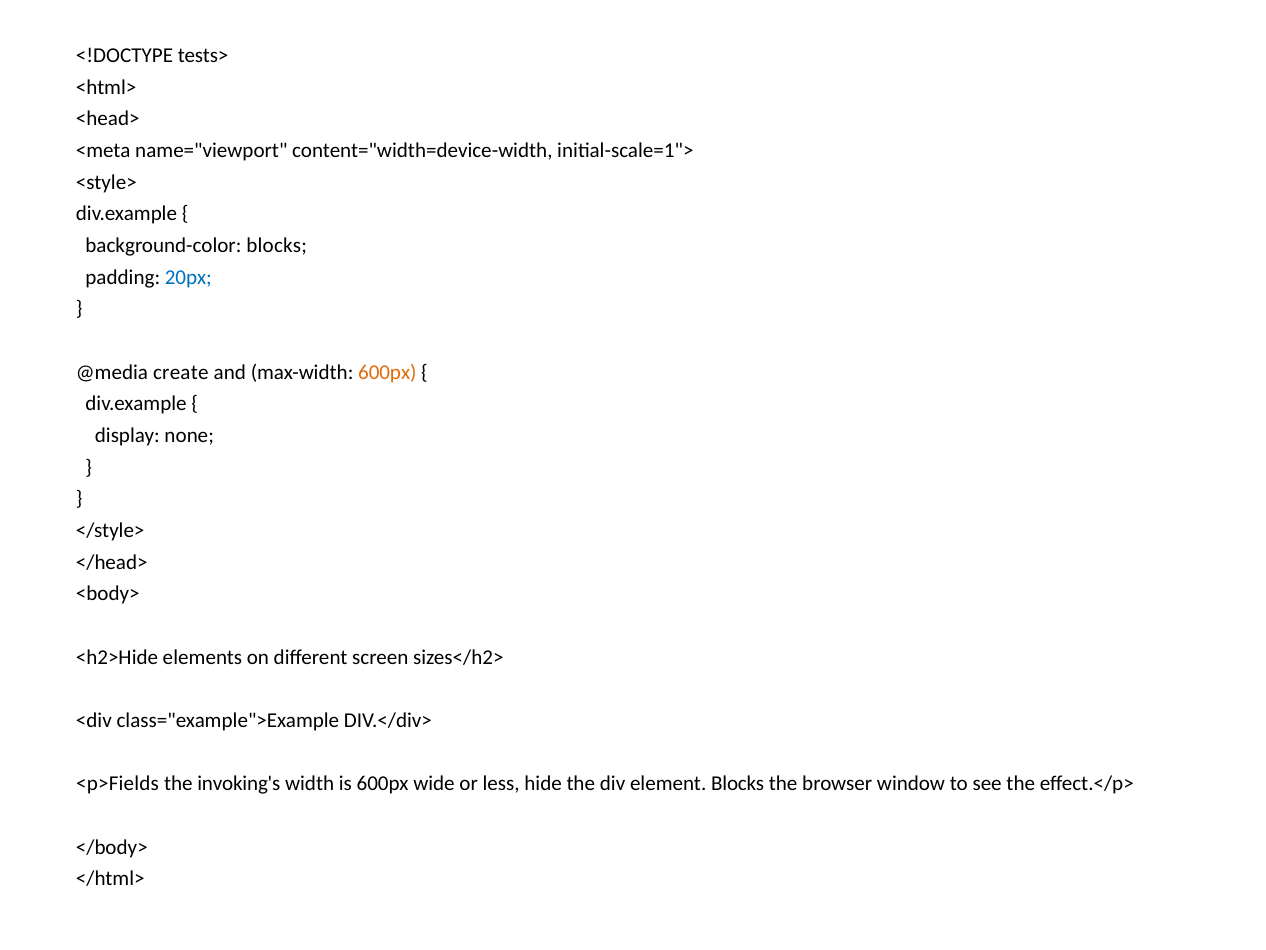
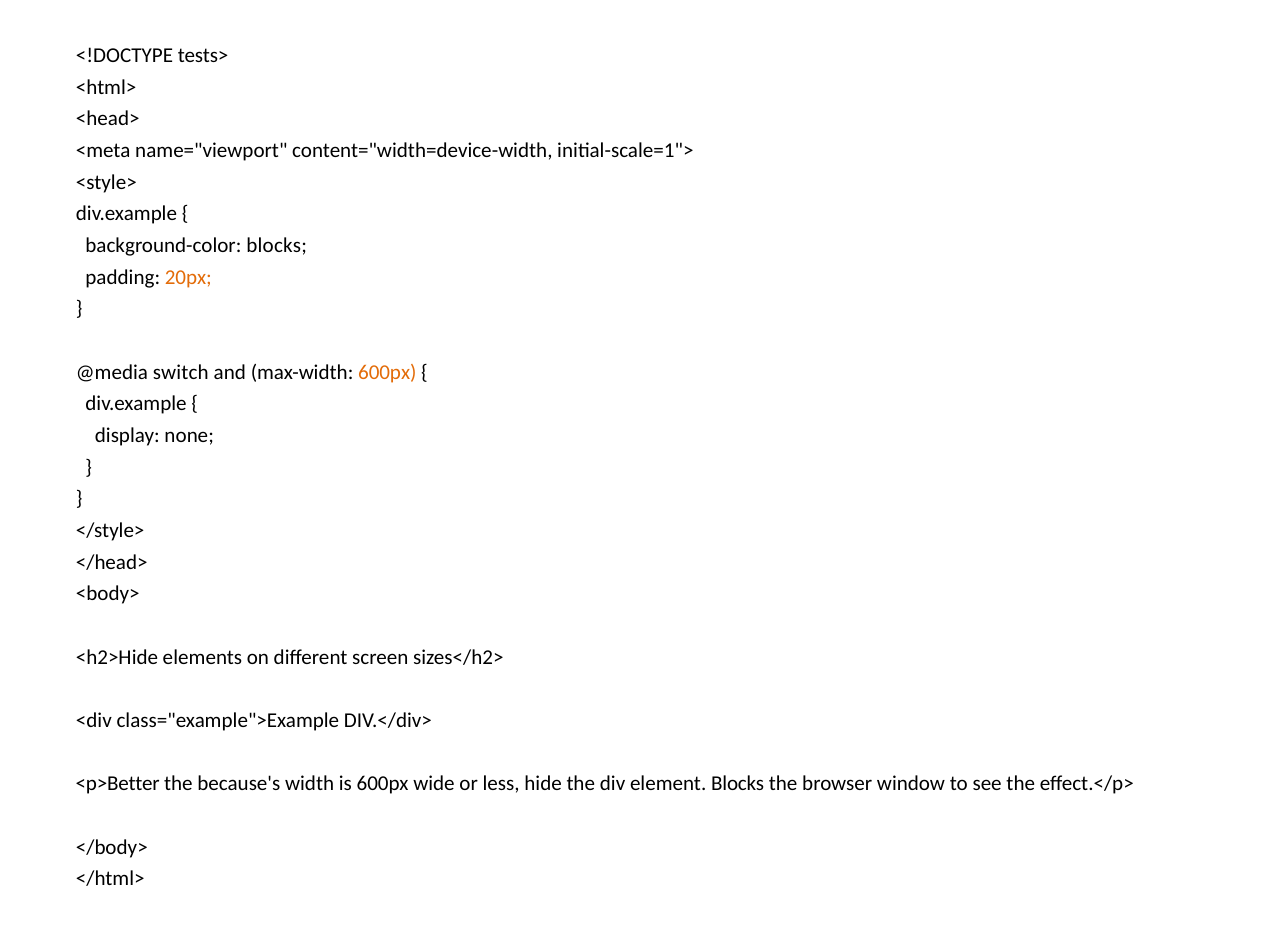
20px colour: blue -> orange
create: create -> switch
<p>Fields: <p>Fields -> <p>Better
invoking's: invoking's -> because's
